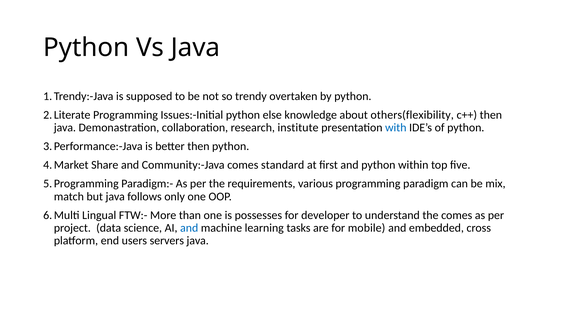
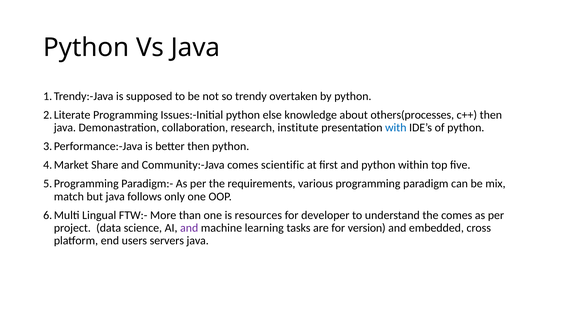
others(flexibility: others(flexibility -> others(processes
standard: standard -> scientific
possesses: possesses -> resources
and at (189, 228) colour: blue -> purple
mobile: mobile -> version
